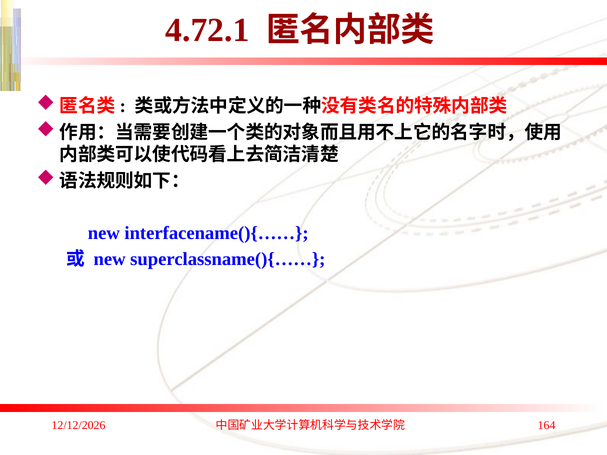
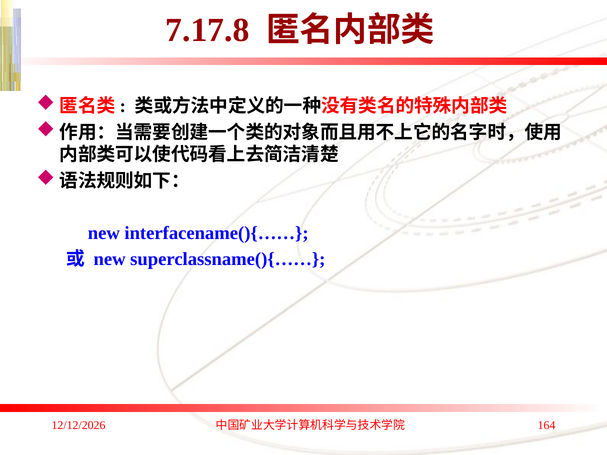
4.72.1: 4.72.1 -> 7.17.8
